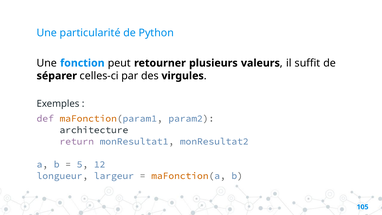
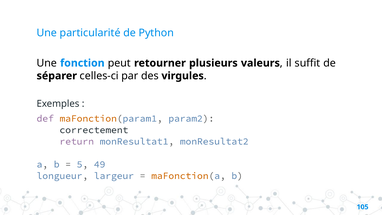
architecture: architecture -> correctement
12: 12 -> 49
